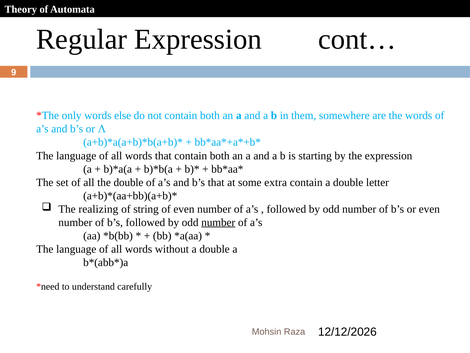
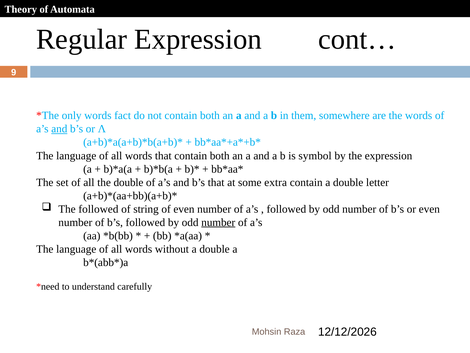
else: else -> fact
and at (59, 129) underline: none -> present
starting: starting -> symbol
The realizing: realizing -> followed
